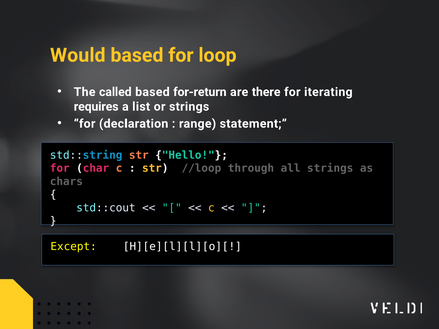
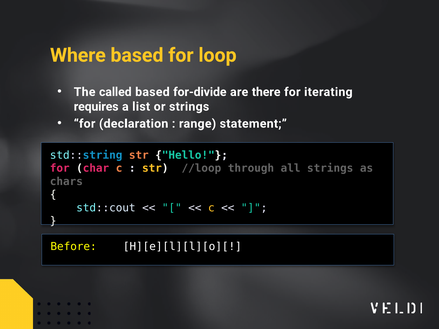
Would: Would -> Where
for-return: for-return -> for-divide
Except: Except -> Before
